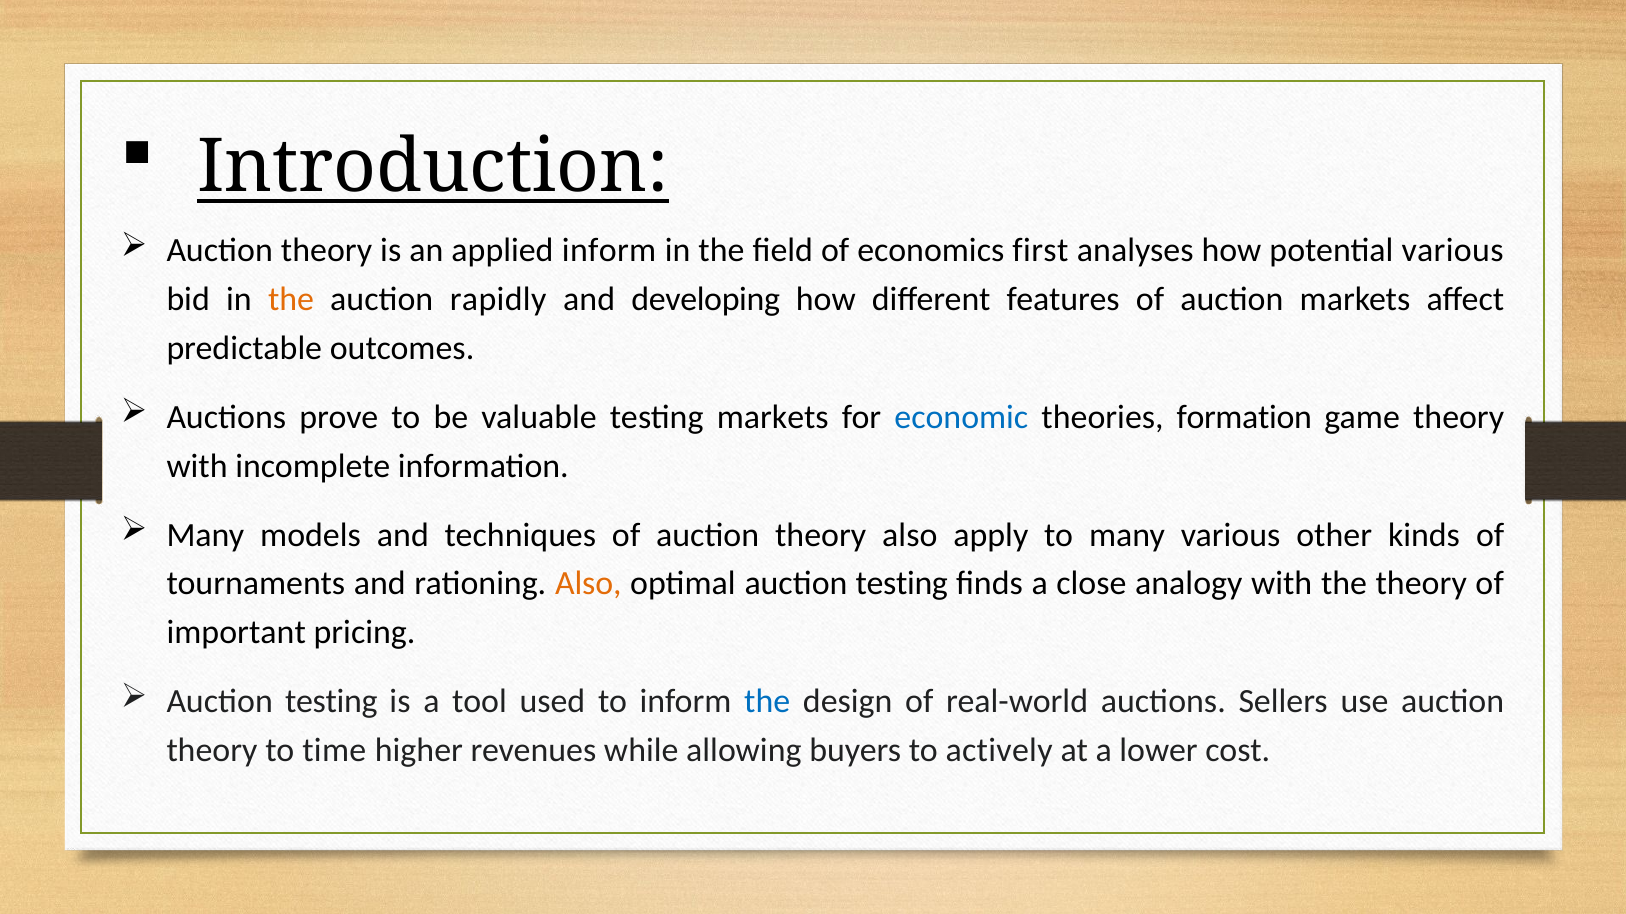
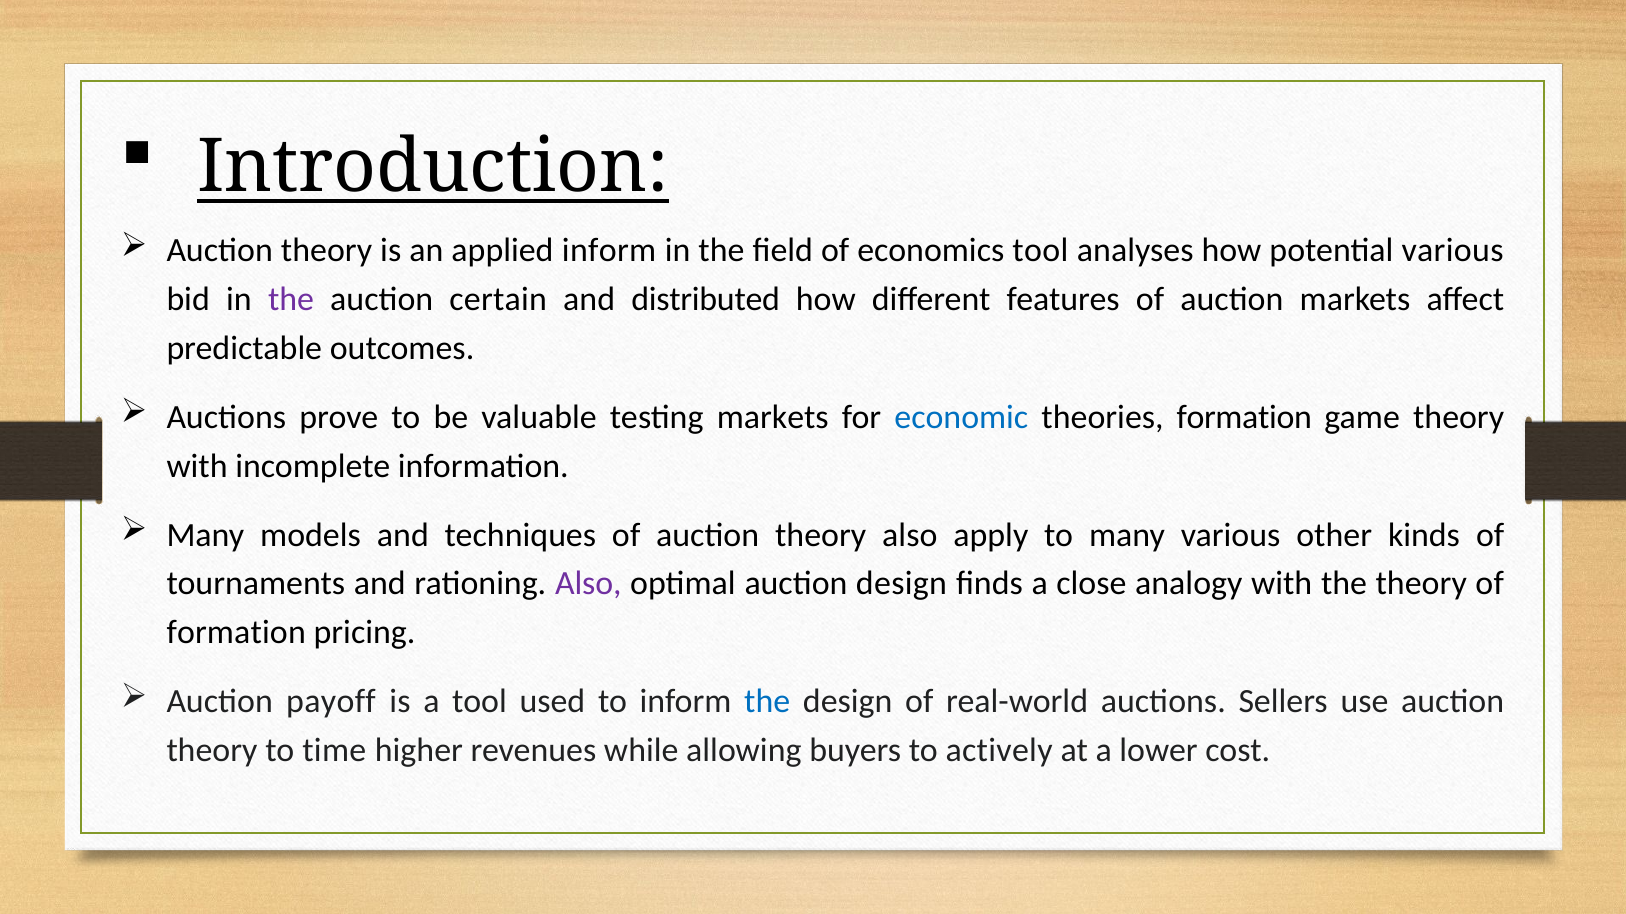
economics first: first -> tool
the at (291, 299) colour: orange -> purple
rapidly: rapidly -> certain
developing: developing -> distributed
Also at (588, 584) colour: orange -> purple
optimal auction testing: testing -> design
important at (236, 633): important -> formation
testing at (331, 702): testing -> payoff
